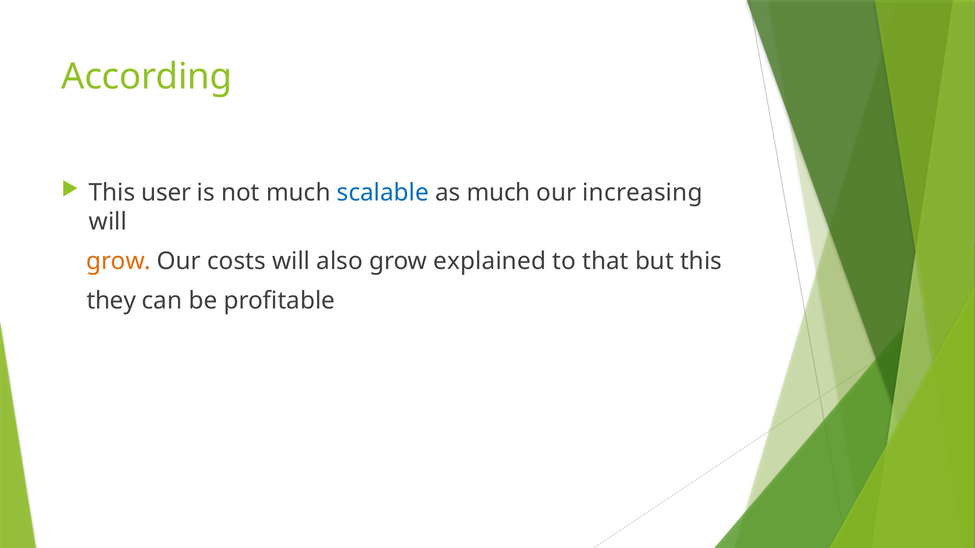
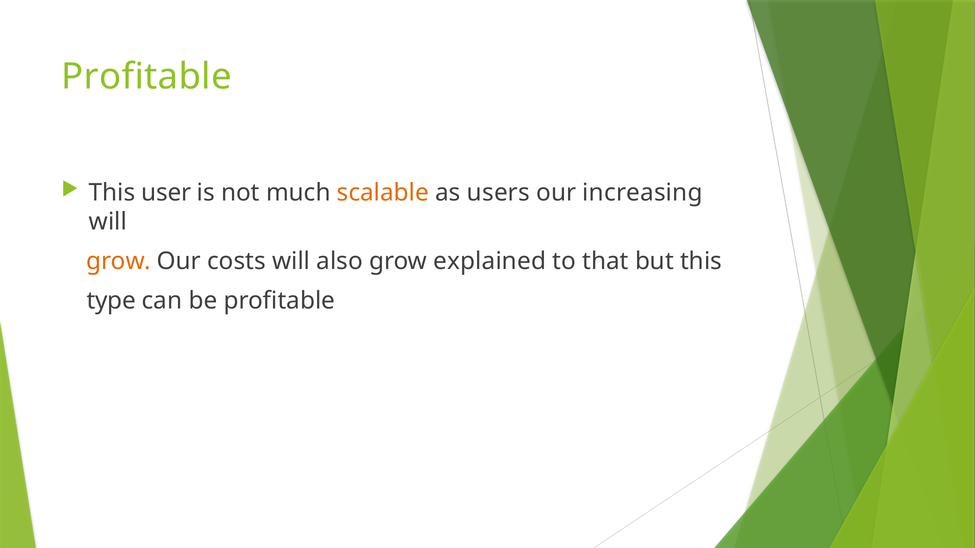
According at (147, 77): According -> Profitable
scalable colour: blue -> orange
as much: much -> users
they: they -> type
